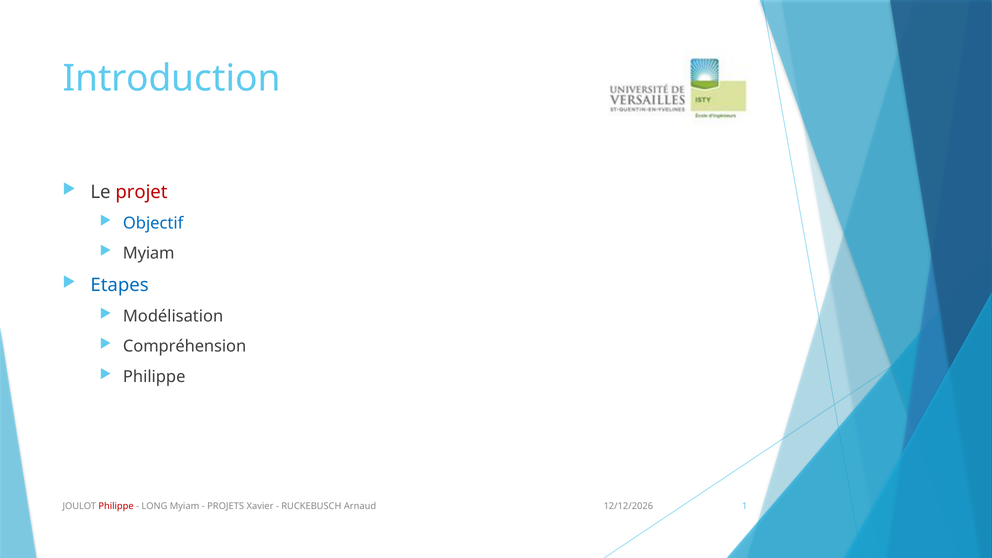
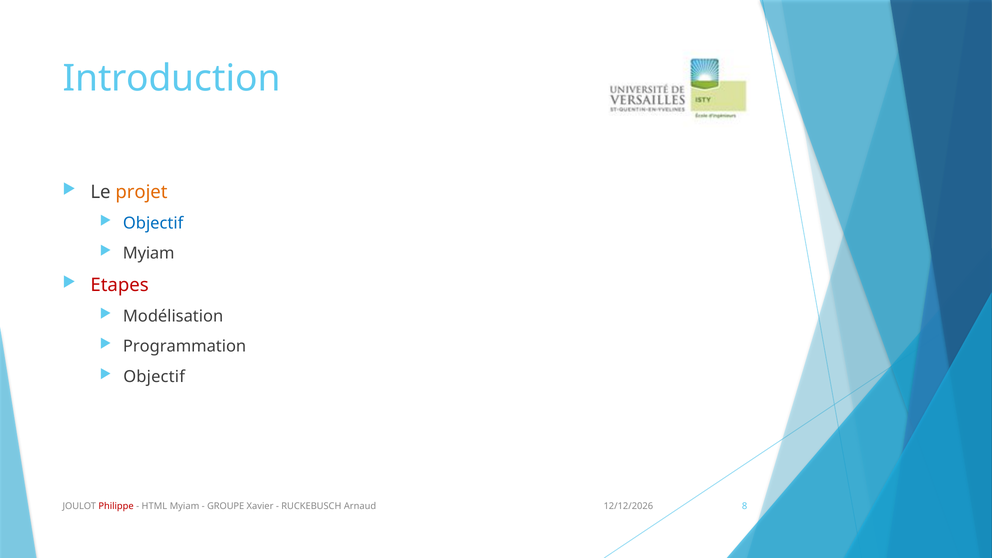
projet colour: red -> orange
Etapes colour: blue -> red
Compréhension: Compréhension -> Programmation
Philippe at (154, 377): Philippe -> Objectif
LONG: LONG -> HTML
PROJETS: PROJETS -> GROUPE
1: 1 -> 8
